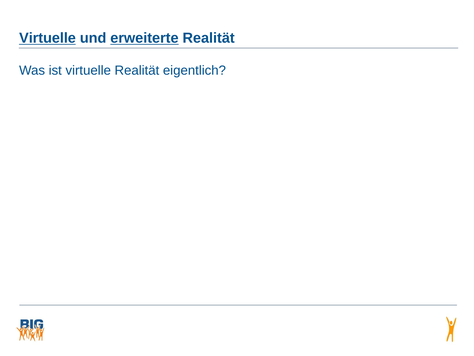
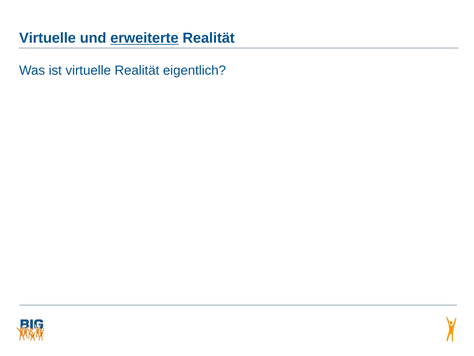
Virtuelle at (48, 38) underline: present -> none
